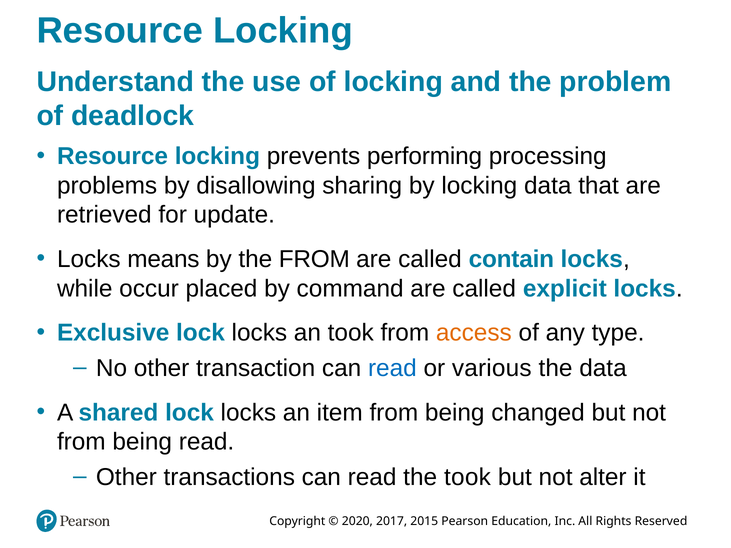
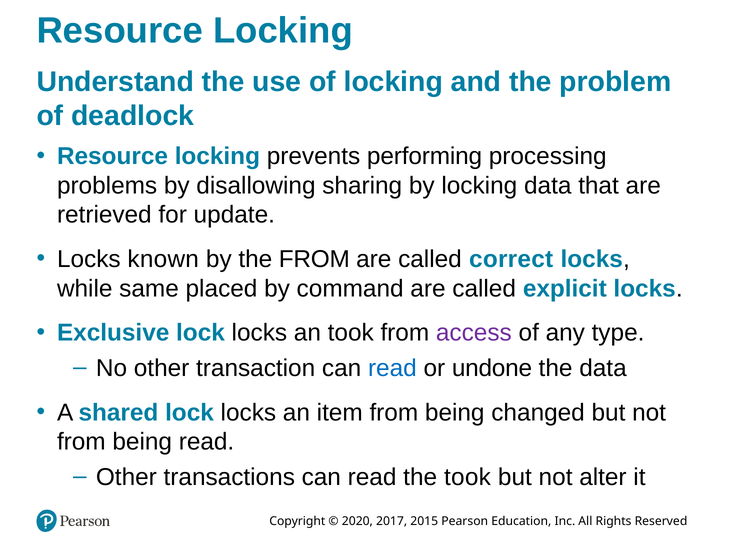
means: means -> known
contain: contain -> correct
occur: occur -> same
access colour: orange -> purple
various: various -> undone
